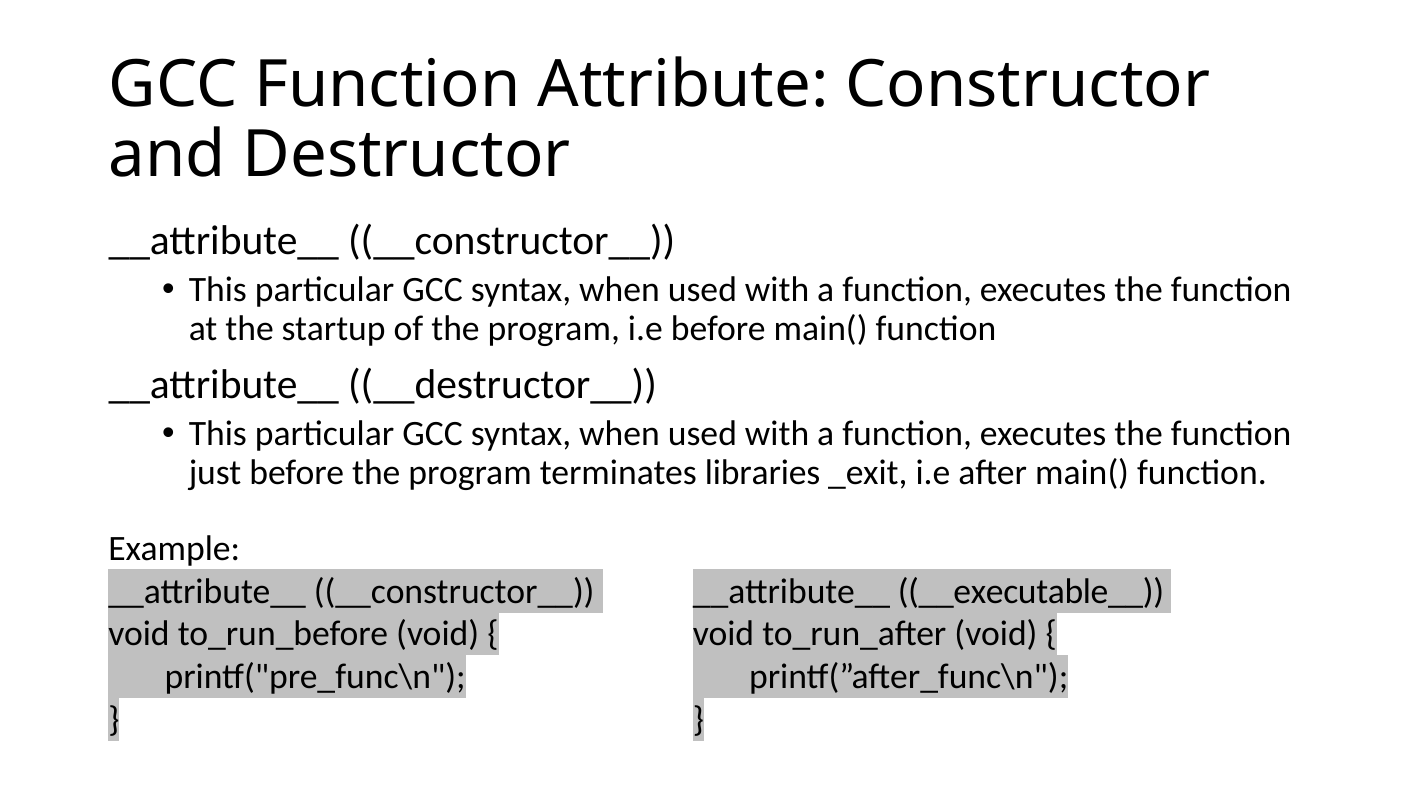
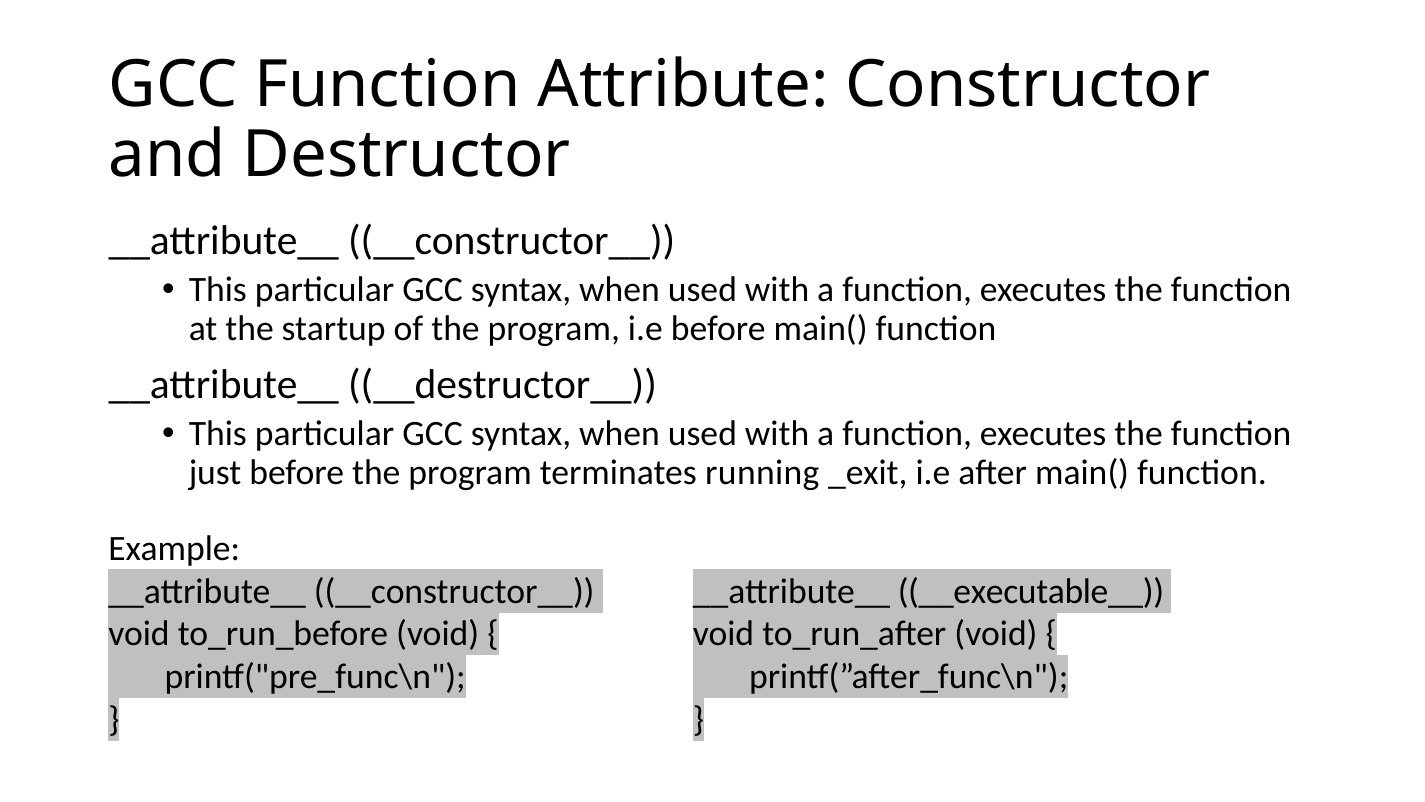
libraries: libraries -> running
